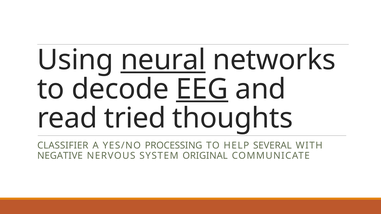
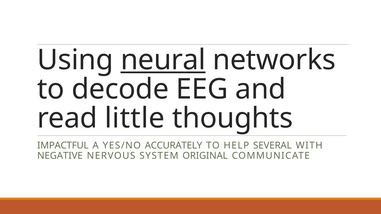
EEG underline: present -> none
tried: tried -> little
CLASSIFIER: CLASSIFIER -> IMPACTFUL
PROCESSING: PROCESSING -> ACCURATELY
